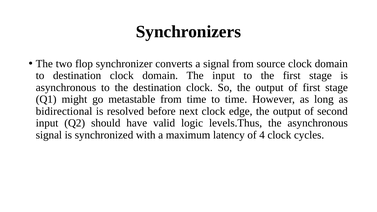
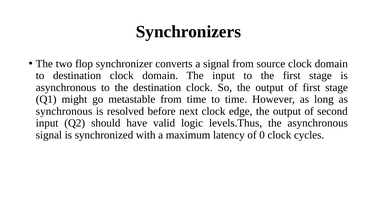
bidirectional: bidirectional -> synchronous
4: 4 -> 0
